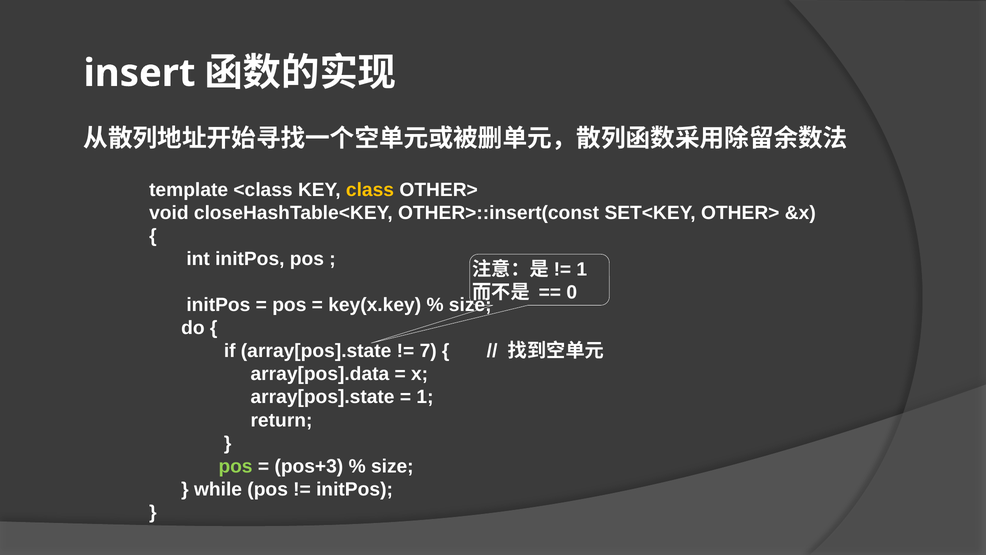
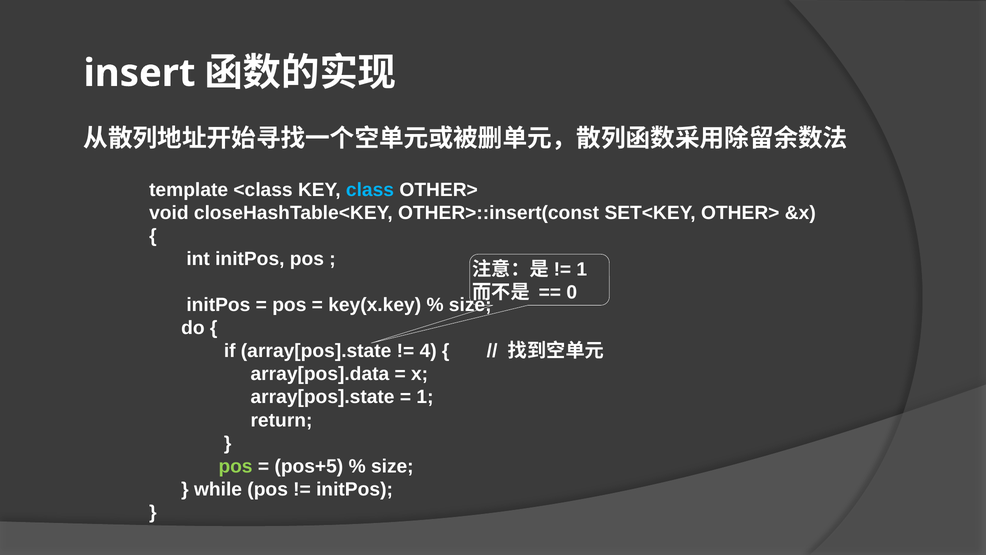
class colour: yellow -> light blue
7: 7 -> 4
pos+3: pos+3 -> pos+5
